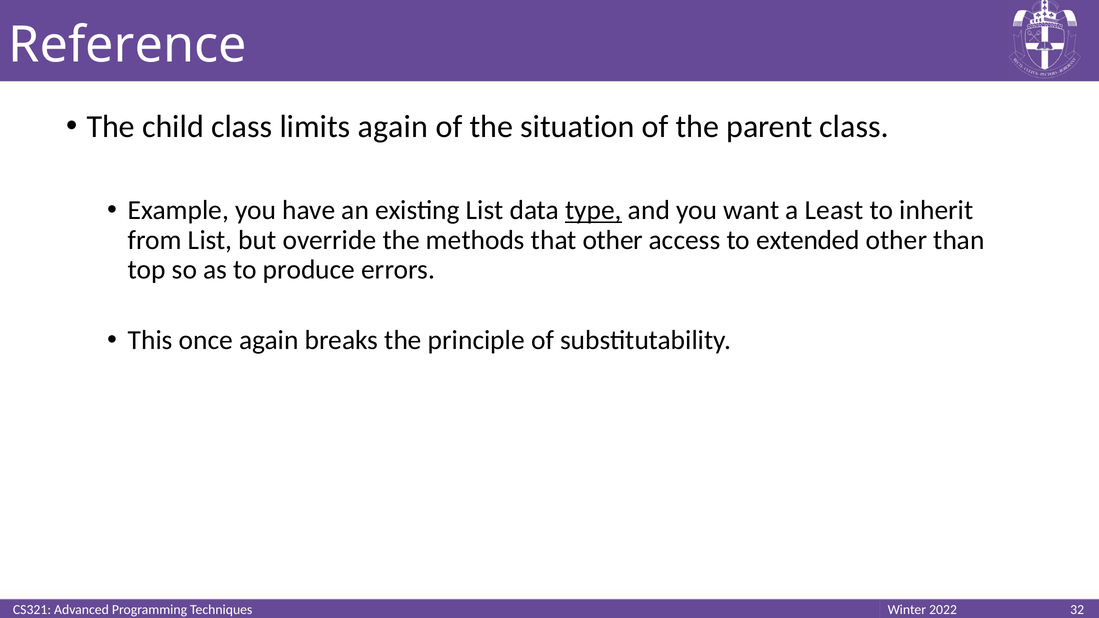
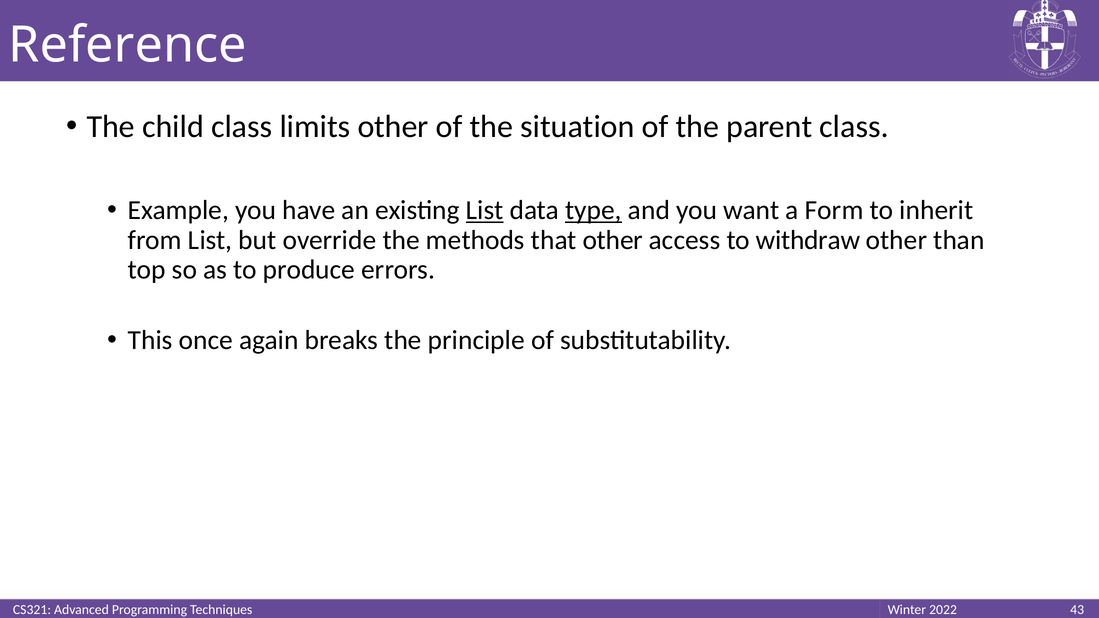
limits again: again -> other
List at (485, 210) underline: none -> present
Least: Least -> Form
extended: extended -> withdraw
32: 32 -> 43
